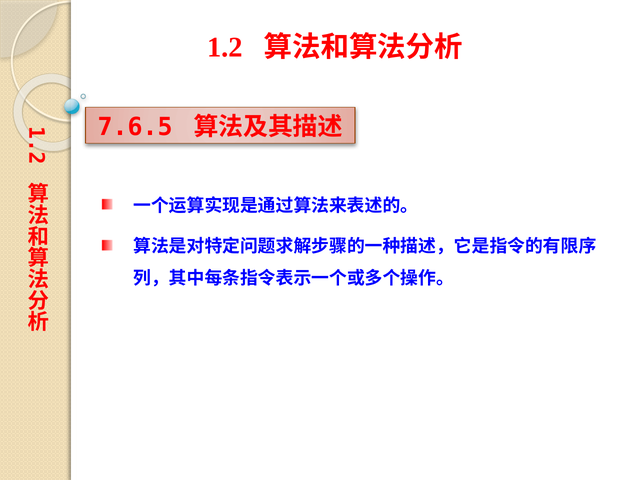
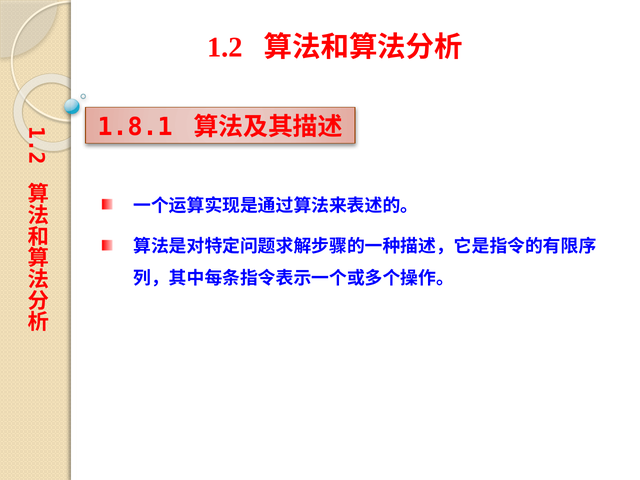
7.6.5: 7.6.5 -> 1.8.1
